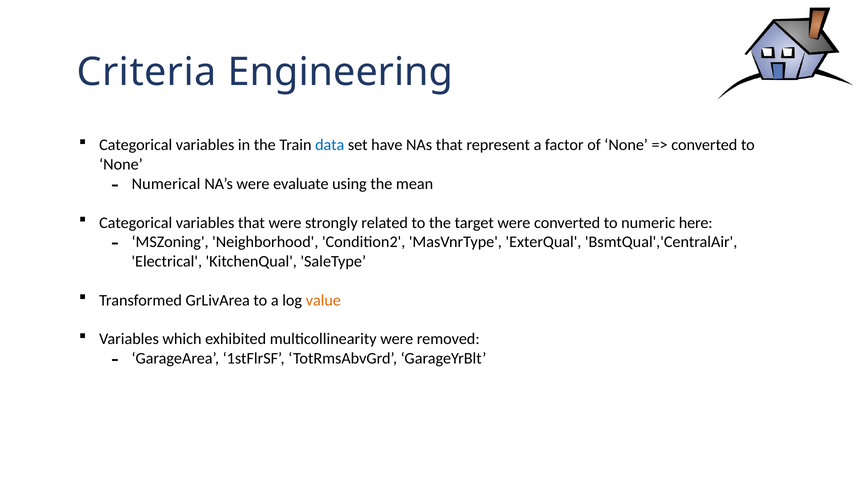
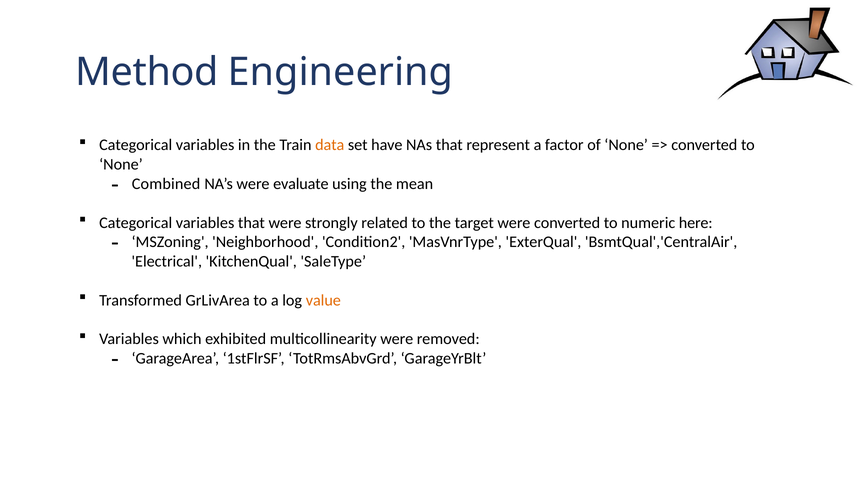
Criteria: Criteria -> Method
data colour: blue -> orange
Numerical: Numerical -> Combined
